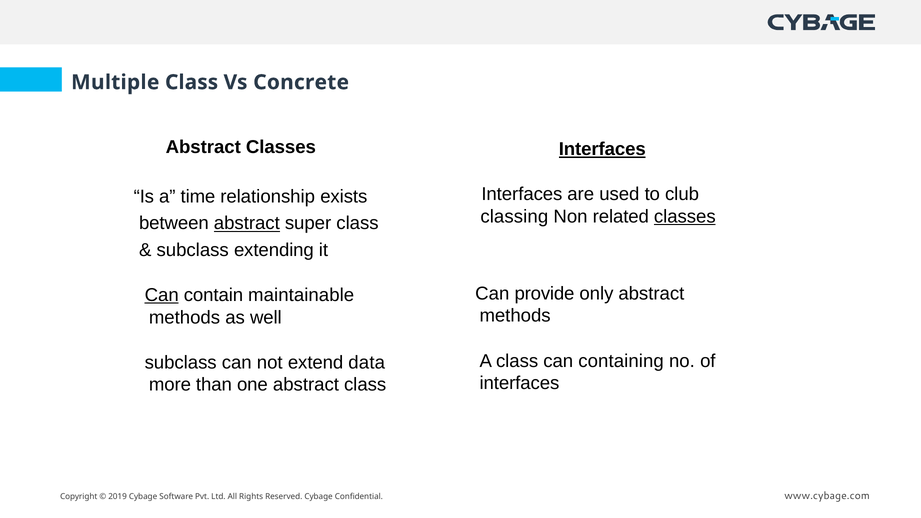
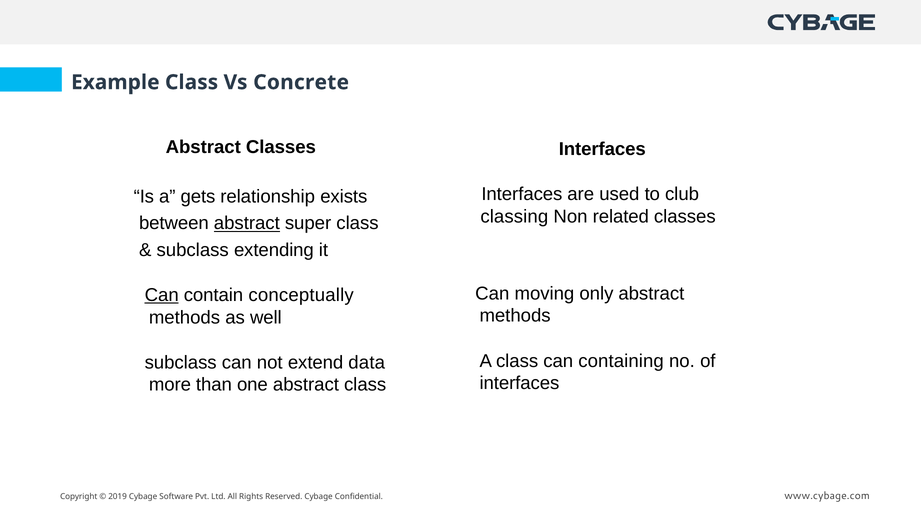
Multiple: Multiple -> Example
Interfaces at (602, 149) underline: present -> none
time: time -> gets
classes at (685, 217) underline: present -> none
provide: provide -> moving
maintainable: maintainable -> conceptually
